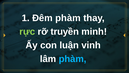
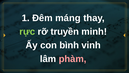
Đêm phàm: phàm -> máng
luận: luận -> bình
phàm at (73, 59) colour: light blue -> pink
